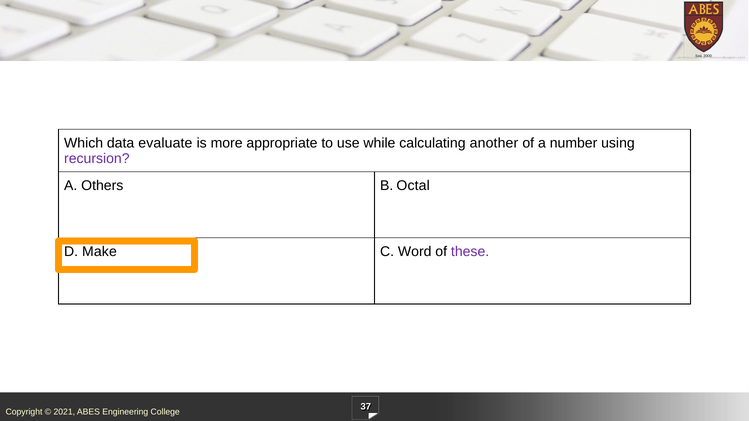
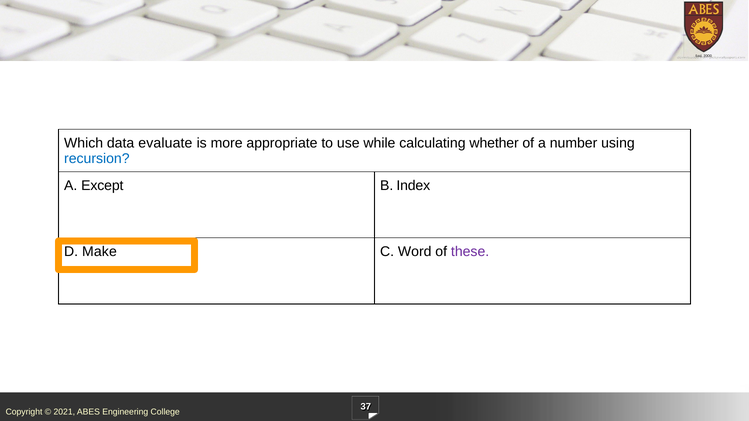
another: another -> whether
recursion colour: purple -> blue
Others: Others -> Except
Octal: Octal -> Index
